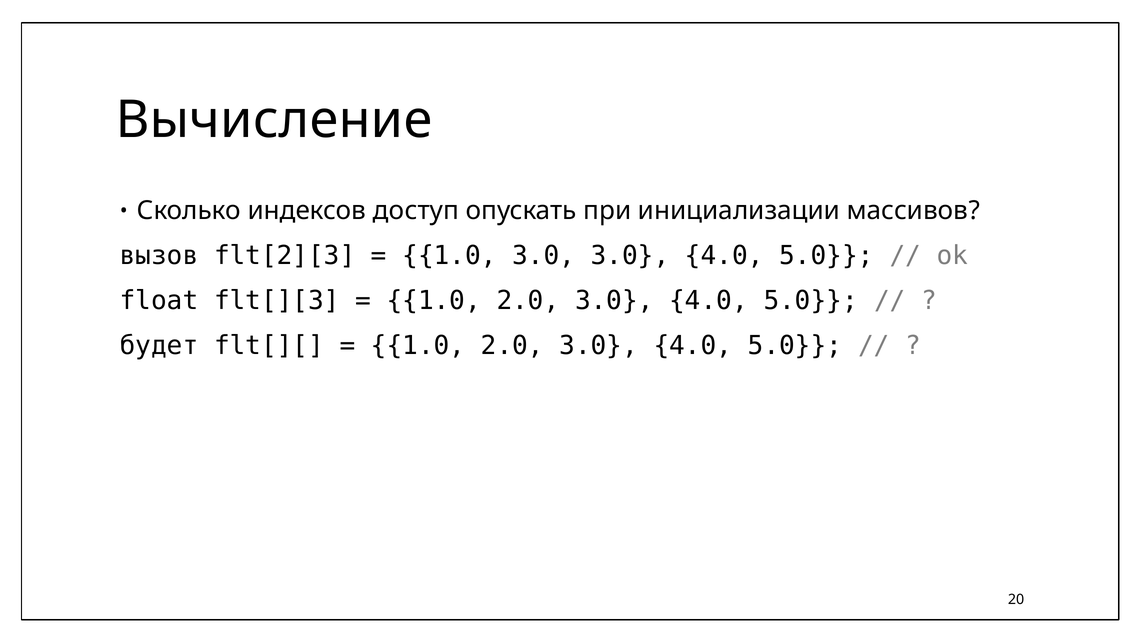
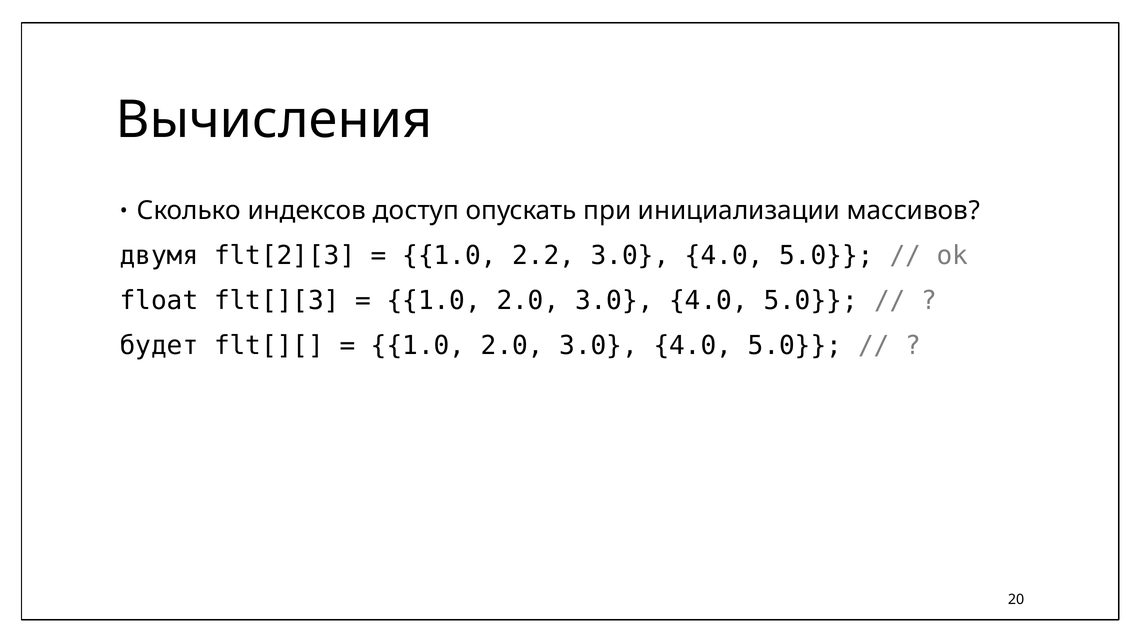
Вычисление: Вычисление -> Вычисления
вызов: вызов -> двумя
1.0 3.0: 3.0 -> 2.2
